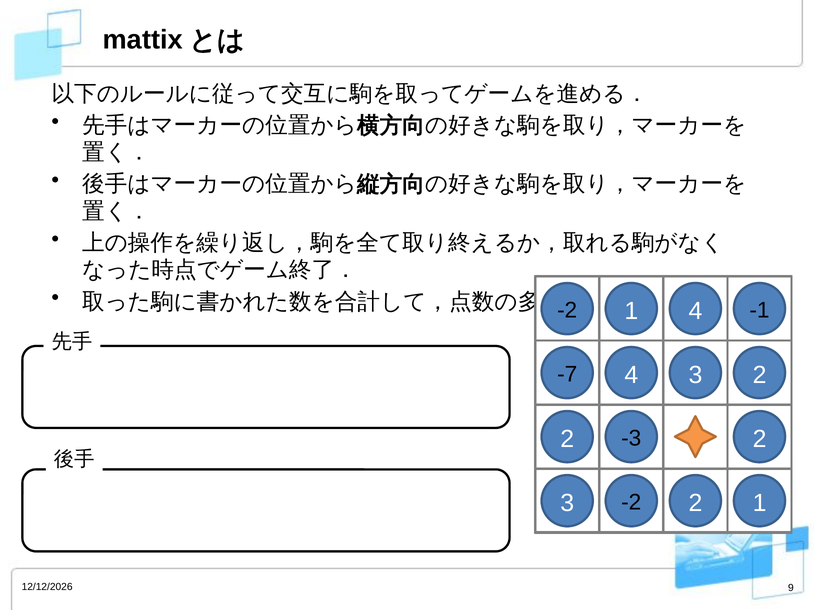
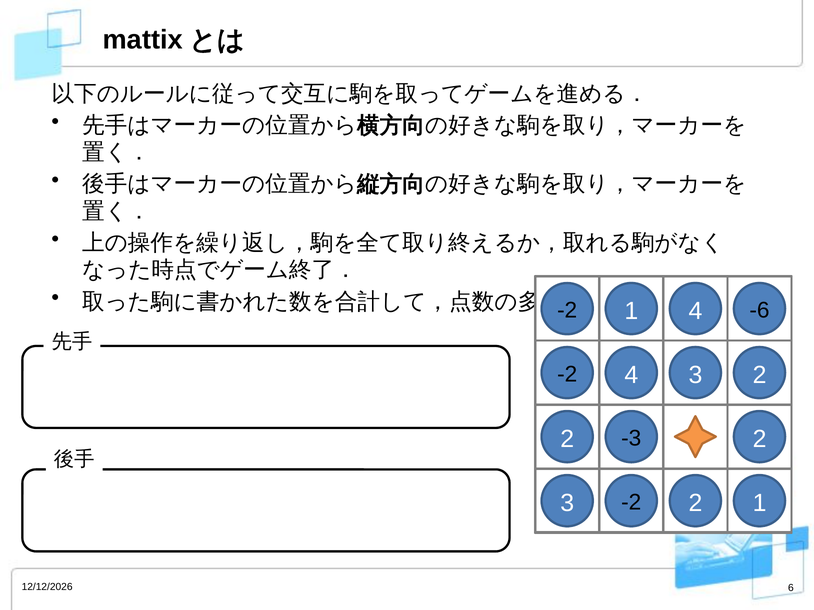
-1: -1 -> -6
-7 at (567, 374): -7 -> -2
9: 9 -> 6
